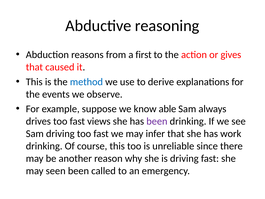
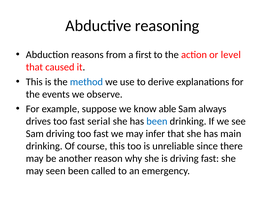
gives: gives -> level
views: views -> serial
been at (157, 121) colour: purple -> blue
work: work -> main
